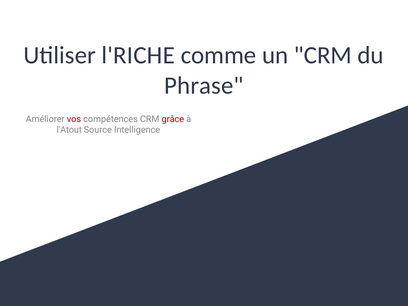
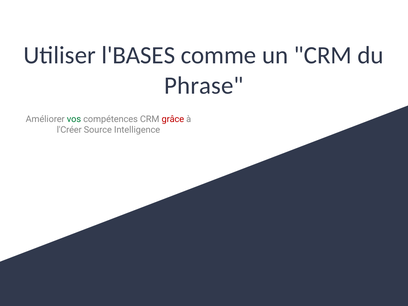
l'RICHE: l'RICHE -> l'BASES
vos colour: red -> green
l'Atout: l'Atout -> l'Créer
